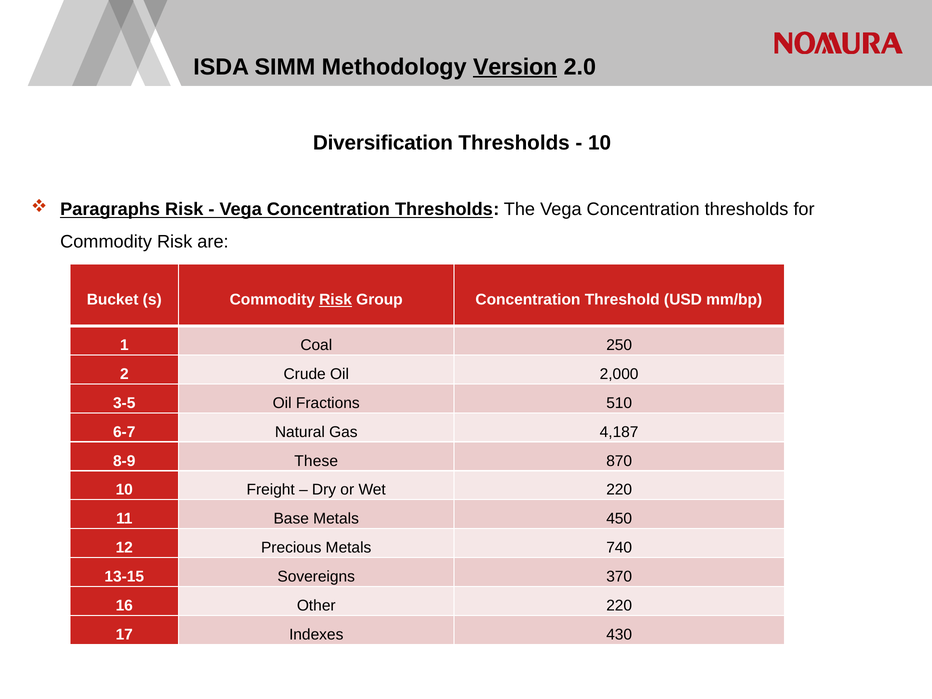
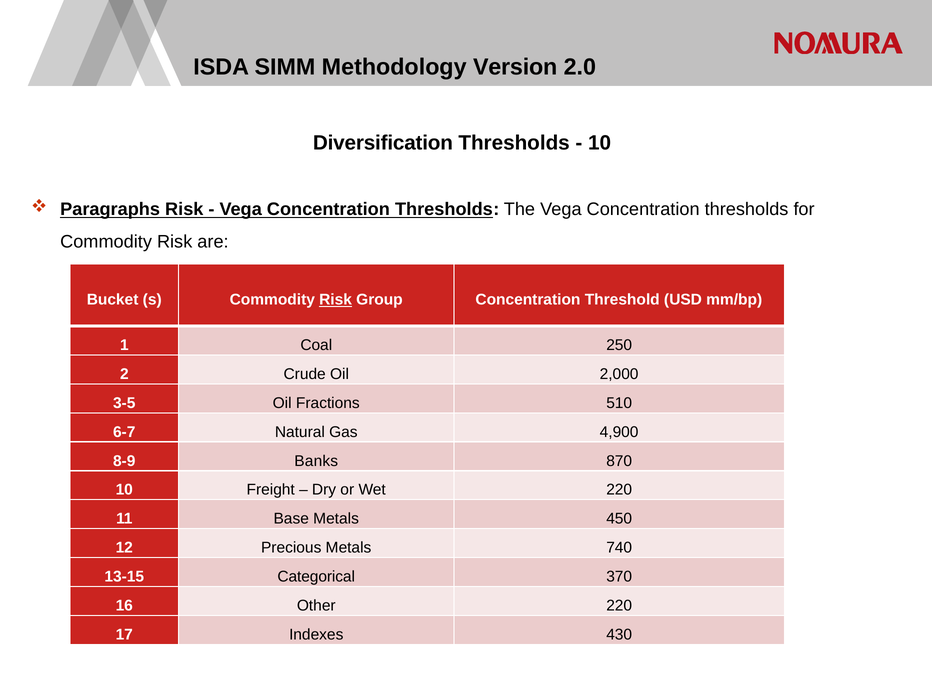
Version underline: present -> none
4,187: 4,187 -> 4,900
These: These -> Banks
Sovereigns: Sovereigns -> Categorical
